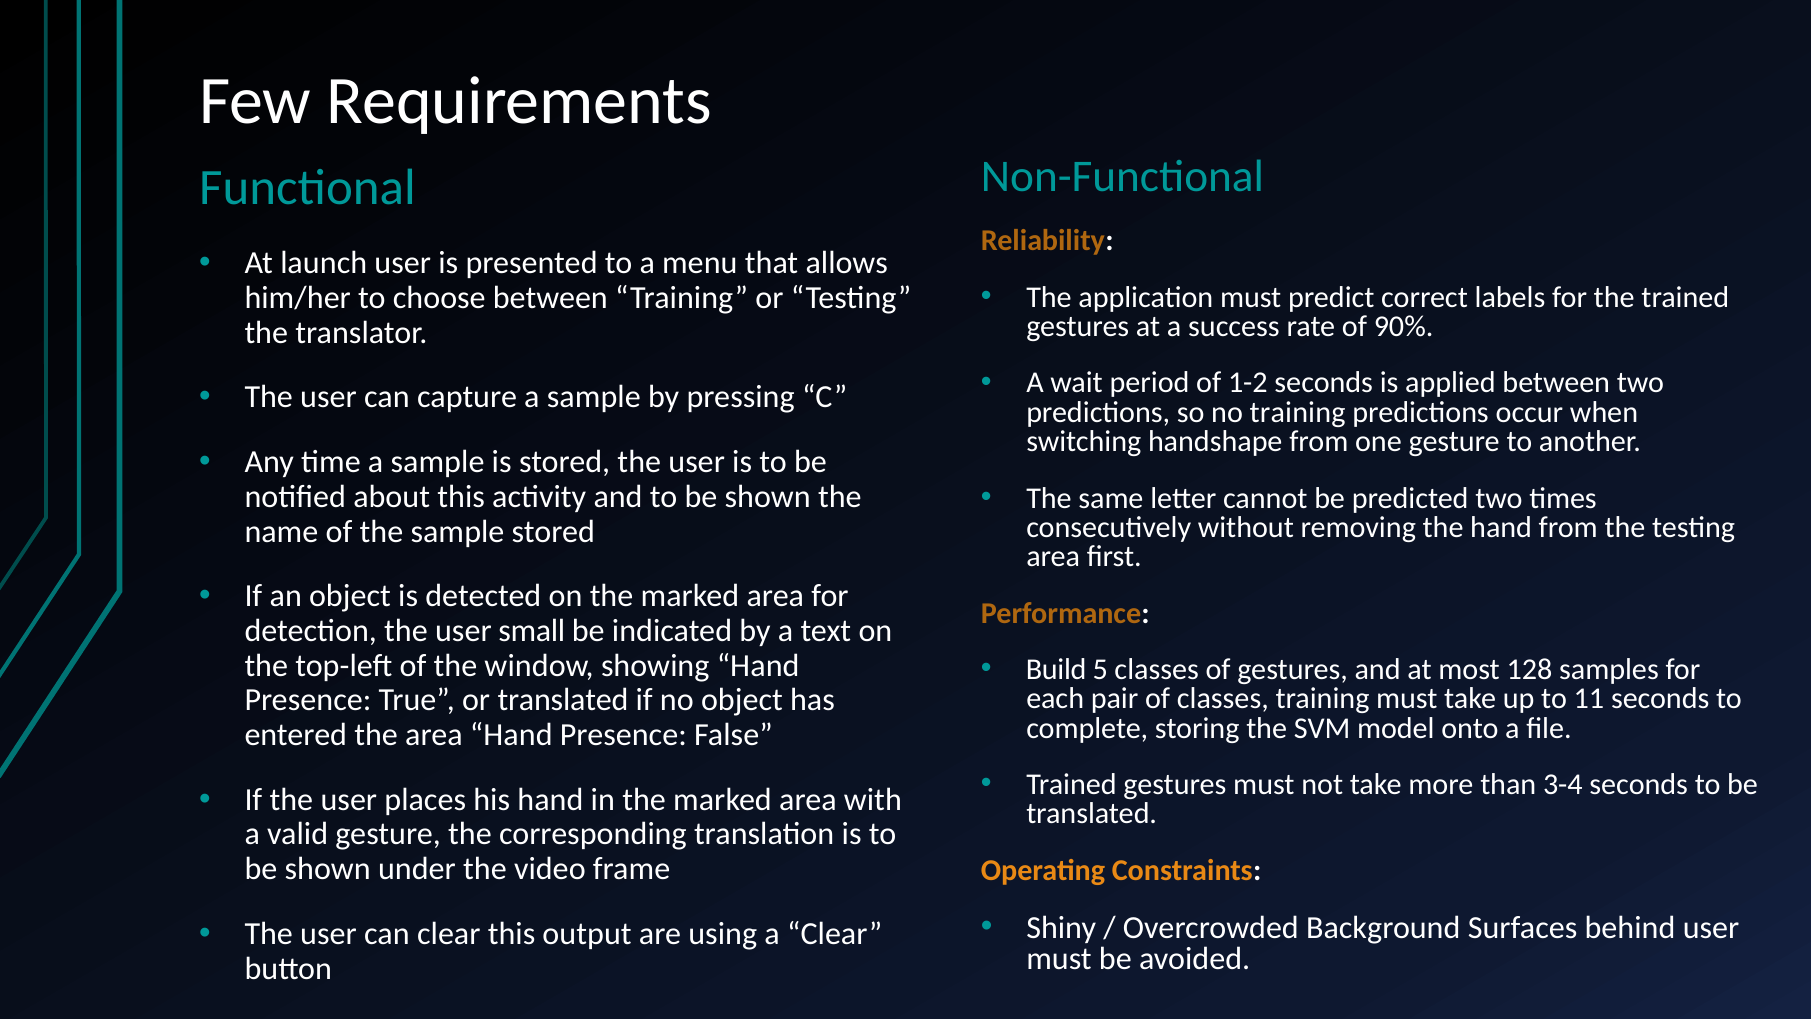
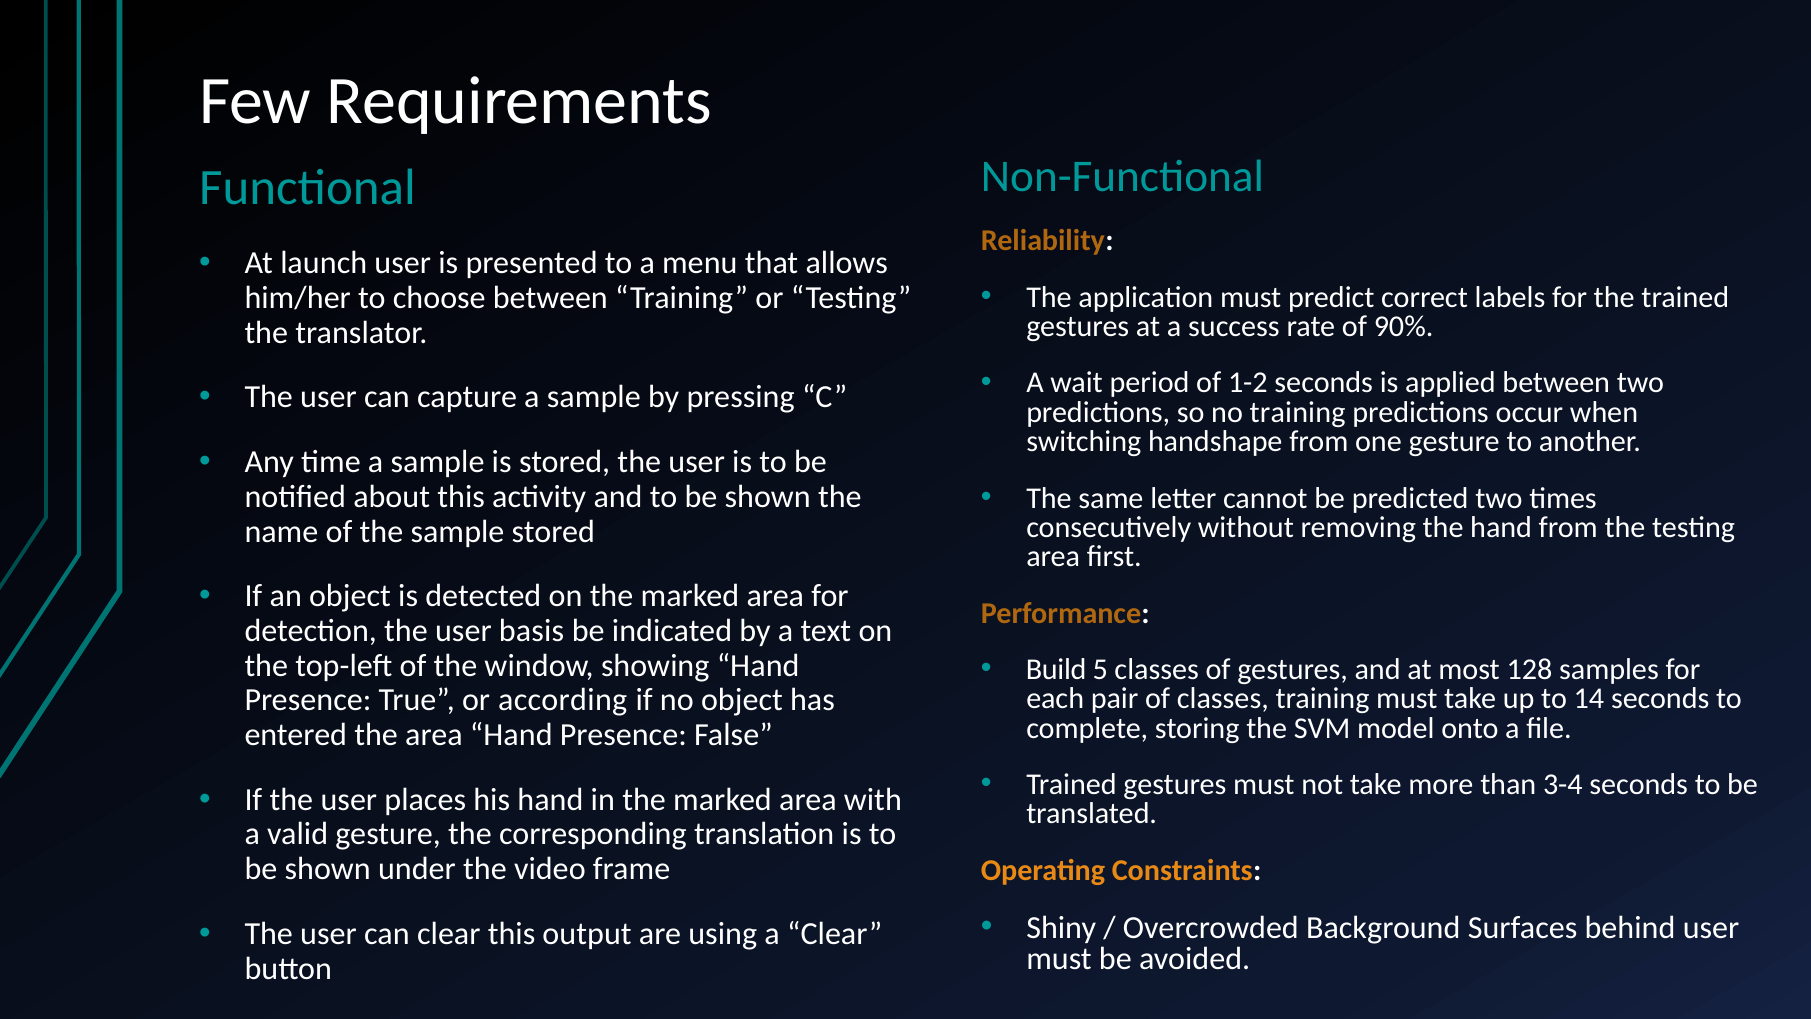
small: small -> basis
11: 11 -> 14
or translated: translated -> according
